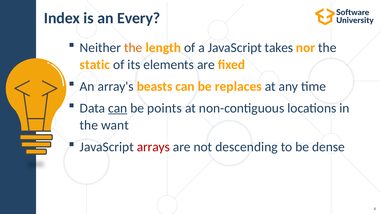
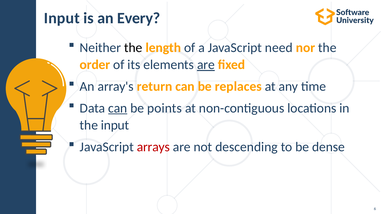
Index at (62, 18): Index -> Input
the at (133, 48) colour: orange -> black
takes: takes -> need
static: static -> order
are at (206, 65) underline: none -> present
beasts: beasts -> return
the want: want -> input
